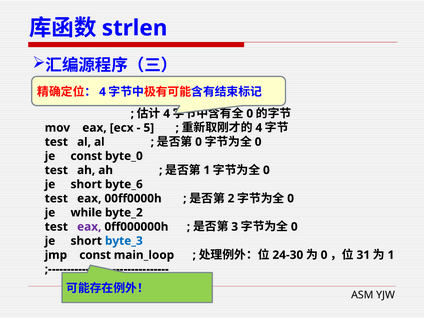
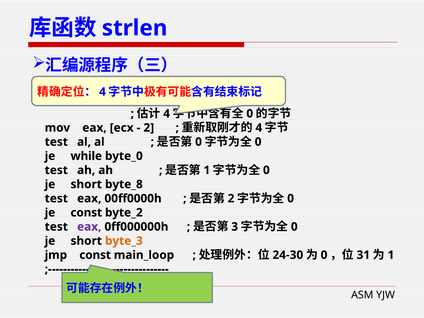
5 at (149, 128): 5 -> 2
je const: const -> while
byte_6: byte_6 -> byte_8
je while: while -> const
byte_3 colour: blue -> orange
